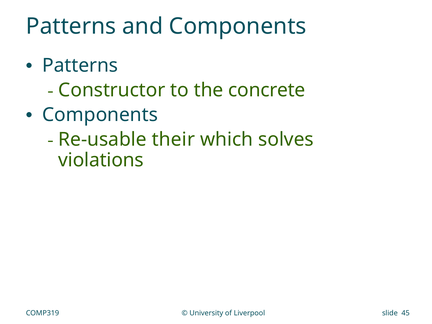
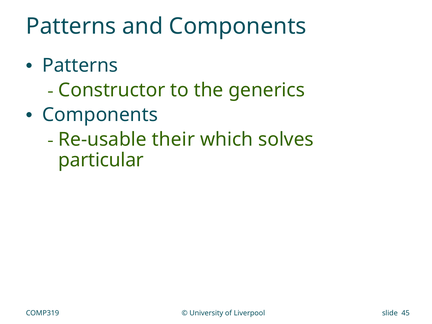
concrete: concrete -> generics
violations: violations -> particular
